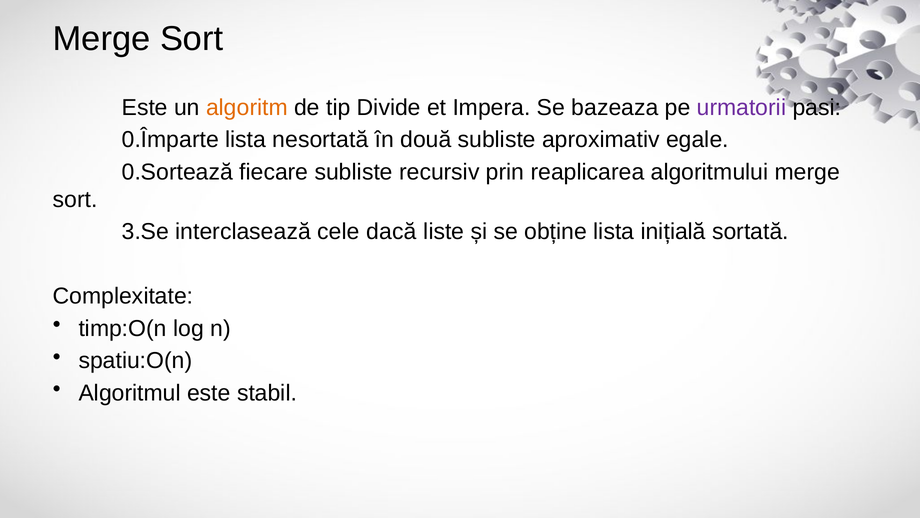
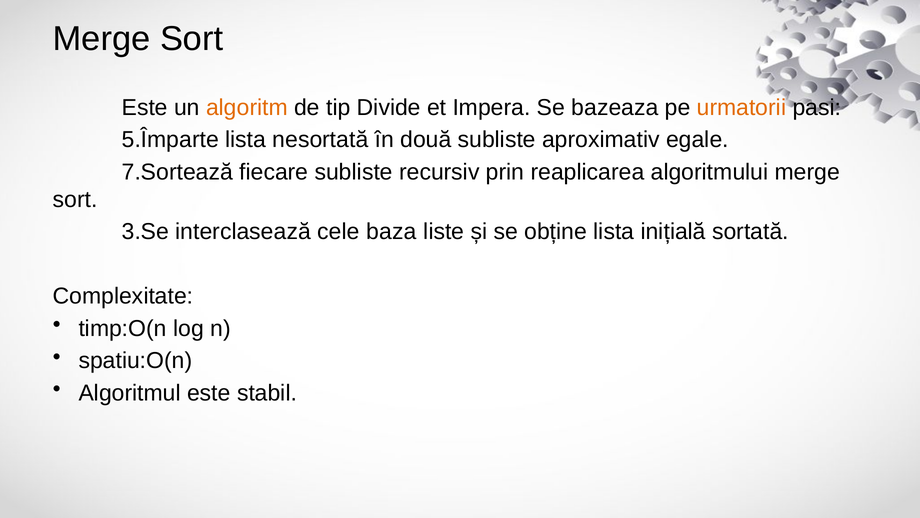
urmatorii colour: purple -> orange
0.Împarte: 0.Împarte -> 5.Împarte
0.Sortează: 0.Sortează -> 7.Sortează
dacă: dacă -> baza
